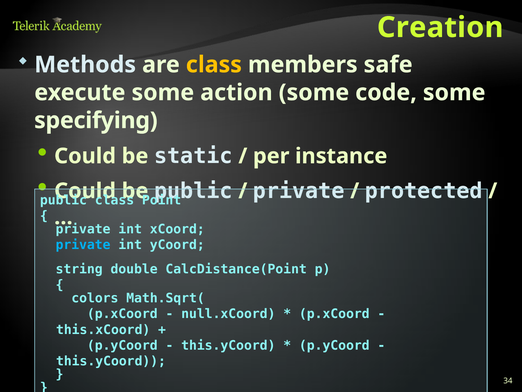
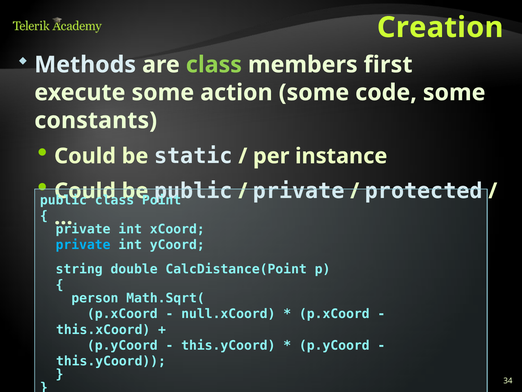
class at (214, 65) colour: yellow -> light green
safe: safe -> first
specifying: specifying -> constants
colors: colors -> person
